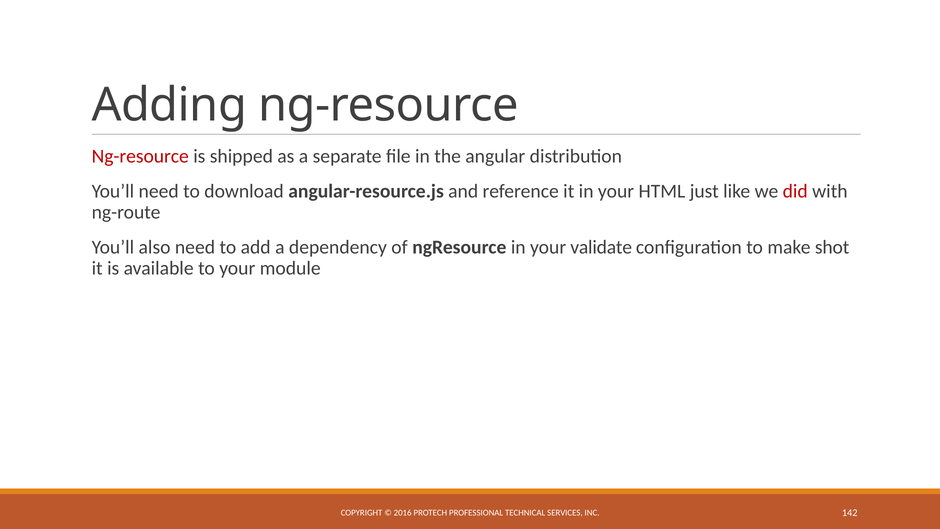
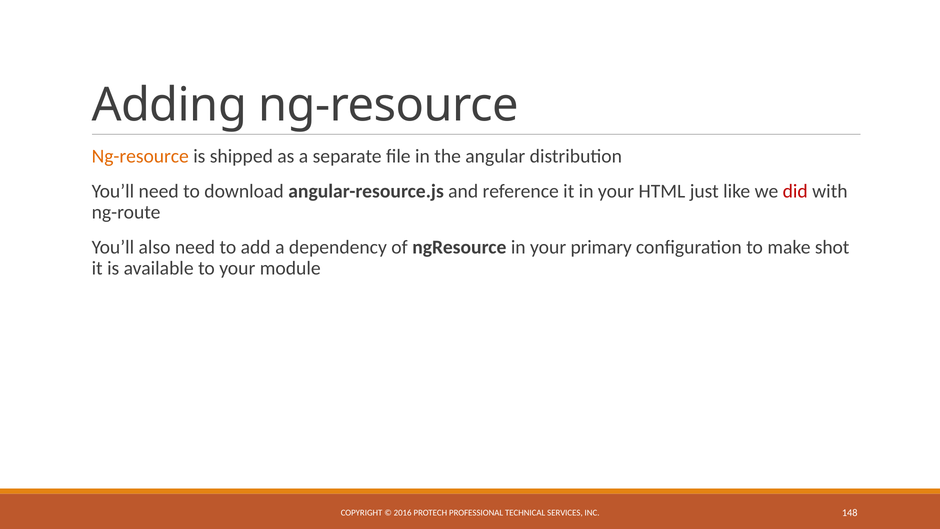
Ng-resource at (140, 156) colour: red -> orange
validate: validate -> primary
142: 142 -> 148
